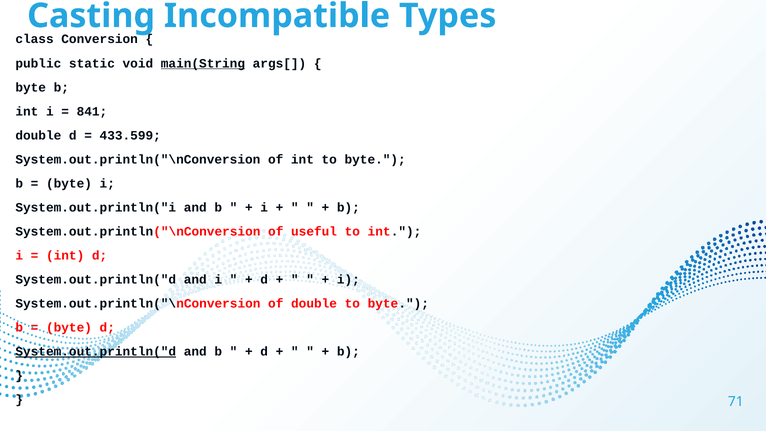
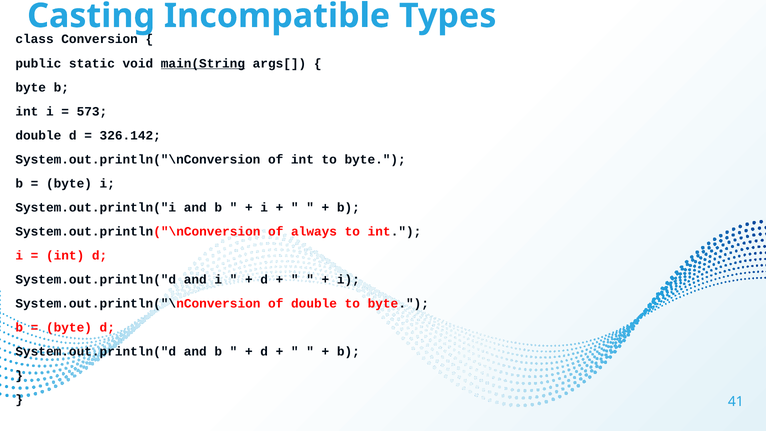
841: 841 -> 573
433.599: 433.599 -> 326.142
useful: useful -> always
System.out.println("d at (96, 351) underline: present -> none
71: 71 -> 41
